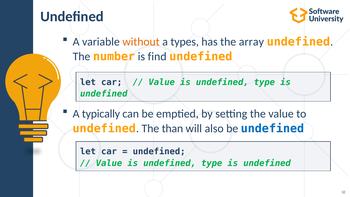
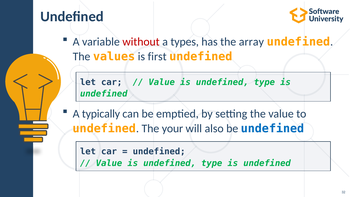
without colour: orange -> red
number: number -> values
find: find -> first
than: than -> your
